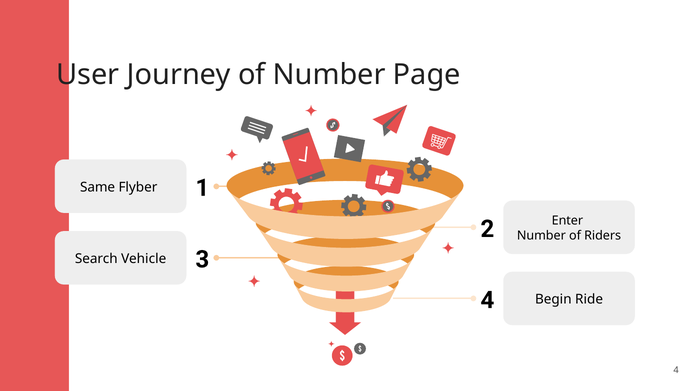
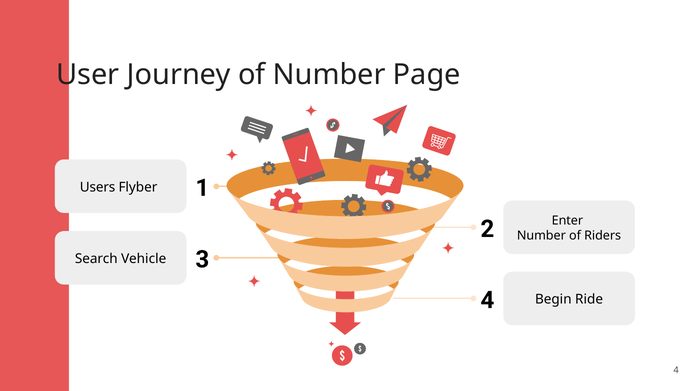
Same: Same -> Users
